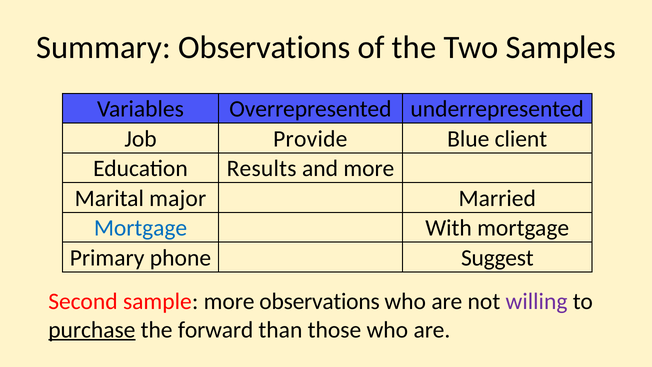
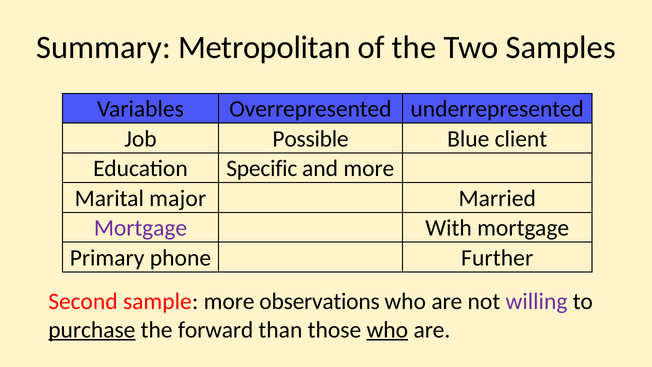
Summary Observations: Observations -> Metropolitan
Provide: Provide -> Possible
Results: Results -> Specific
Mortgage at (141, 228) colour: blue -> purple
Suggest: Suggest -> Further
who at (387, 330) underline: none -> present
